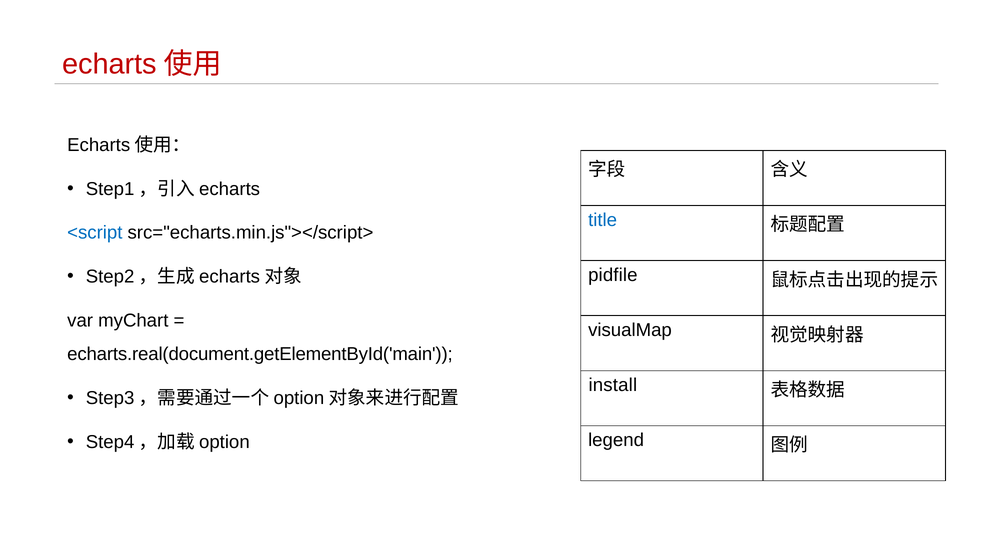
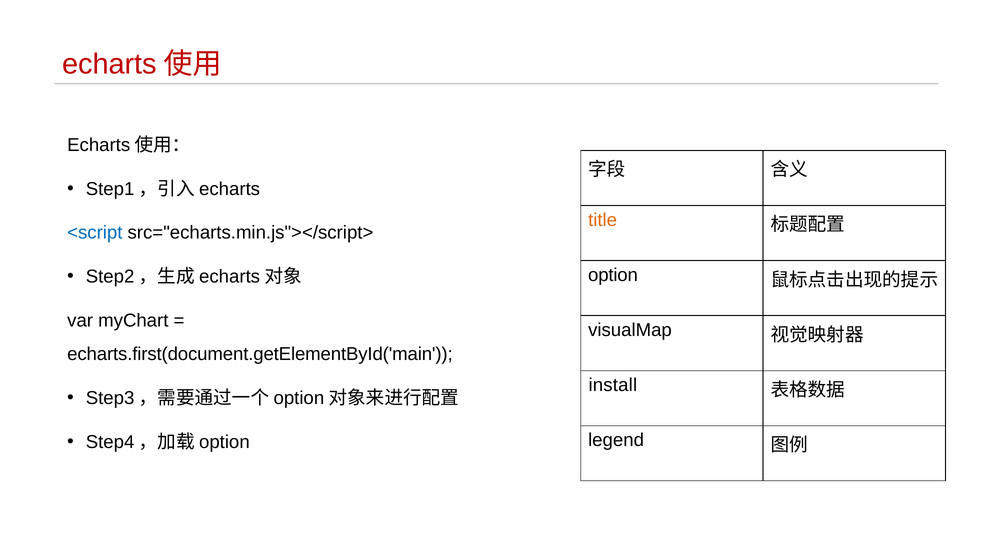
title colour: blue -> orange
pidfile: pidfile -> option
echarts.real(document.getElementById('main: echarts.real(document.getElementById('main -> echarts.first(document.getElementById('main
